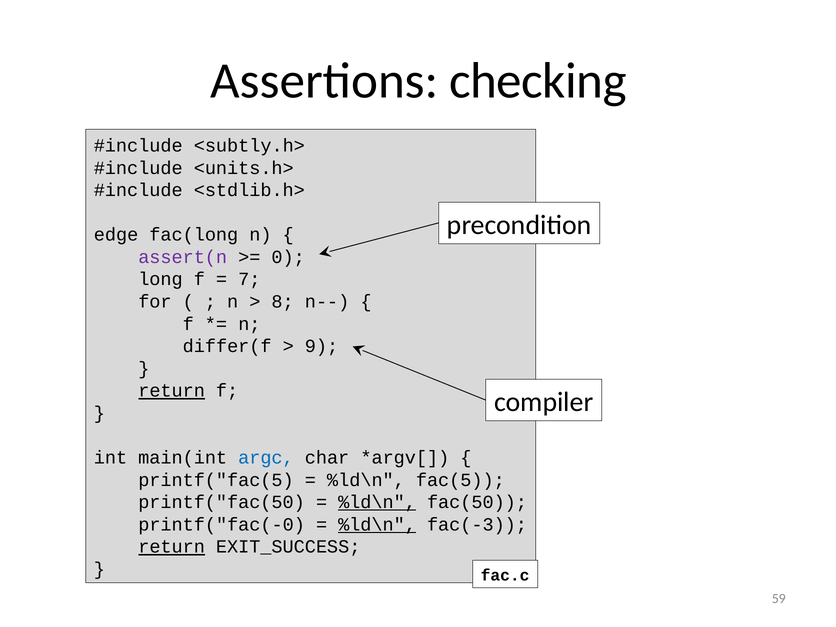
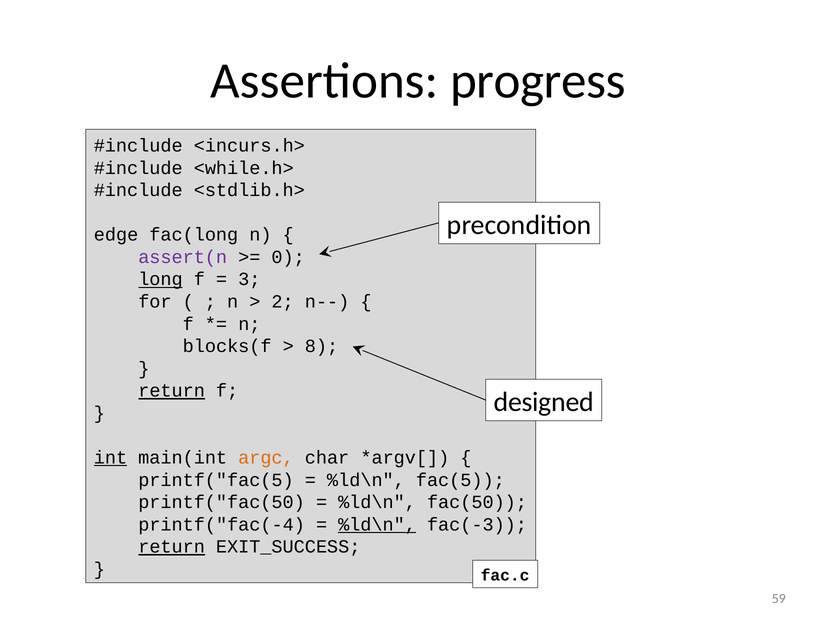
checking: checking -> progress
<subtly.h>: <subtly.h> -> <incurs.h>
<units.h>: <units.h> -> <while.h>
long underline: none -> present
7: 7 -> 3
8: 8 -> 2
differ(f: differ(f -> blocks(f
9: 9 -> 8
compiler: compiler -> designed
int underline: none -> present
argc colour: blue -> orange
%ld\n at (377, 502) underline: present -> none
printf("fac(-0: printf("fac(-0 -> printf("fac(-4
